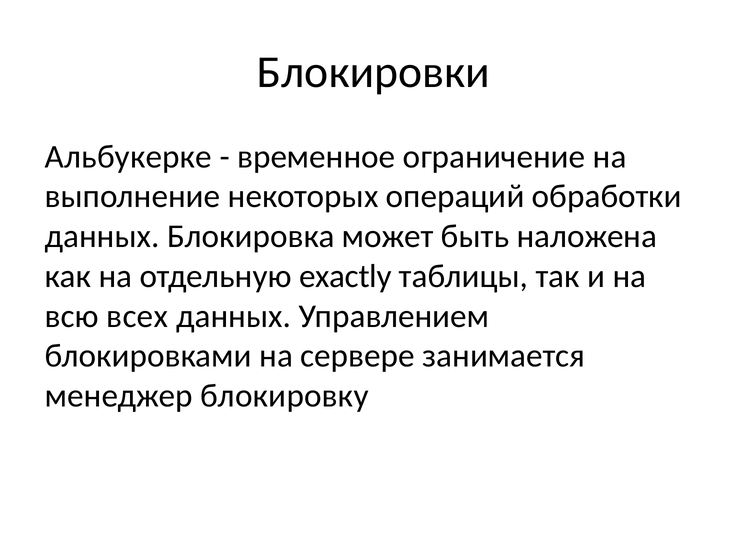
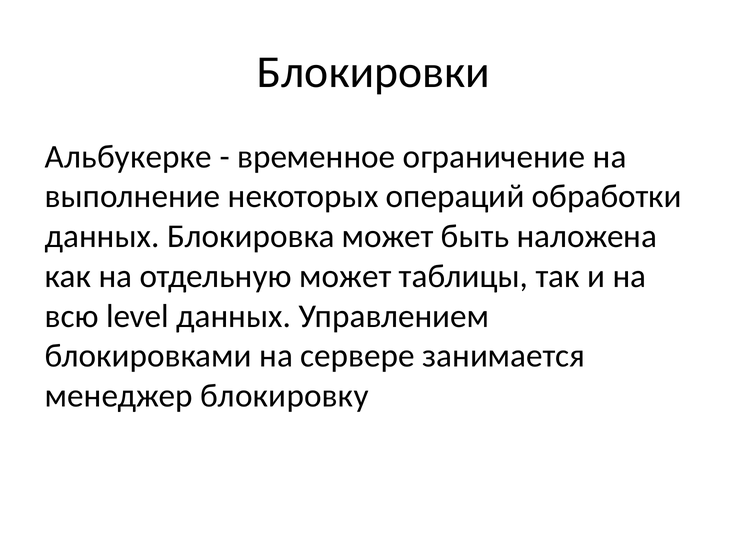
отдельную exactly: exactly -> может
всех: всех -> level
